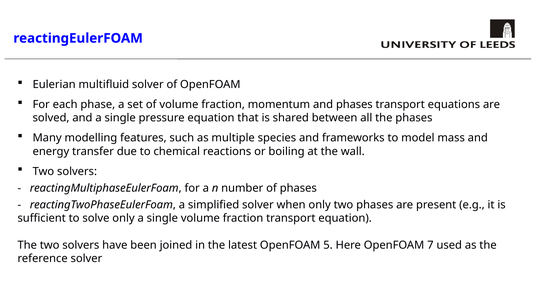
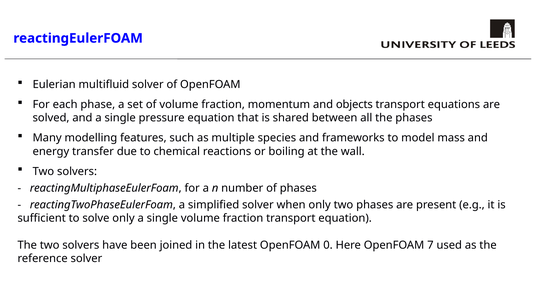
and phases: phases -> objects
5: 5 -> 0
